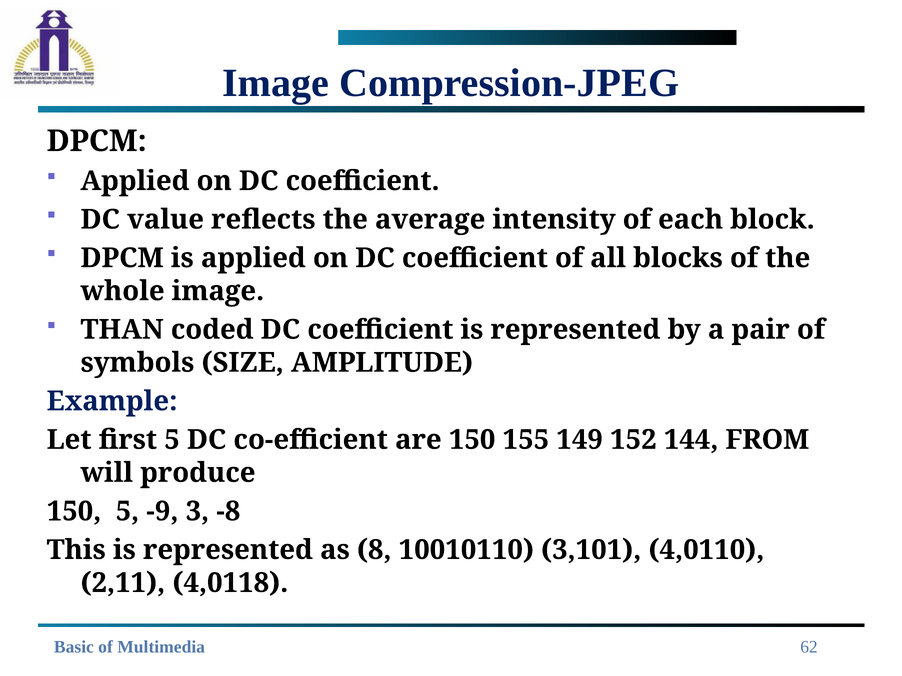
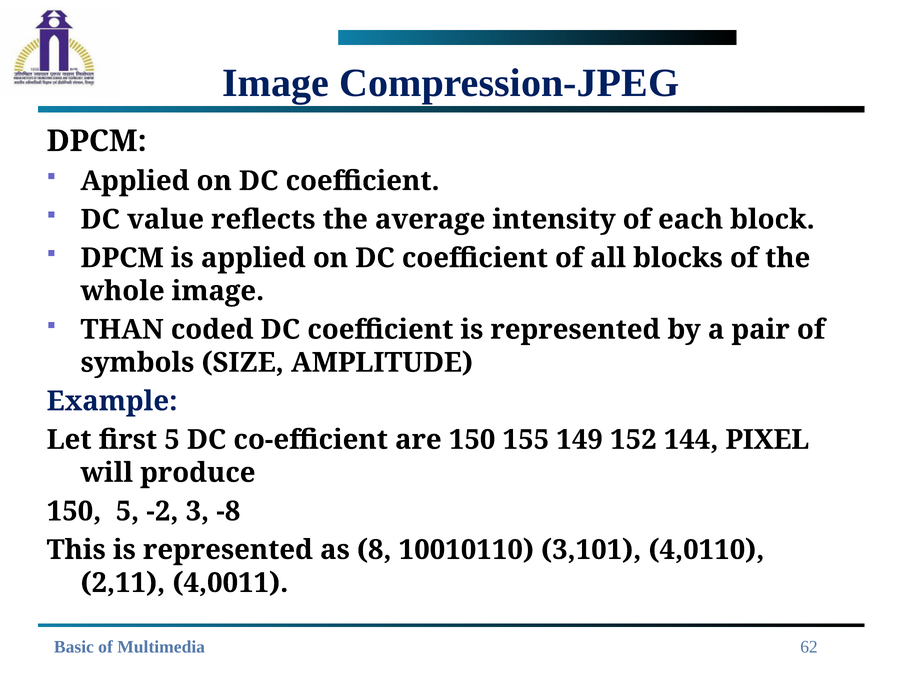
FROM: FROM -> PIXEL
-9: -9 -> -2
4,0118: 4,0118 -> 4,0011
